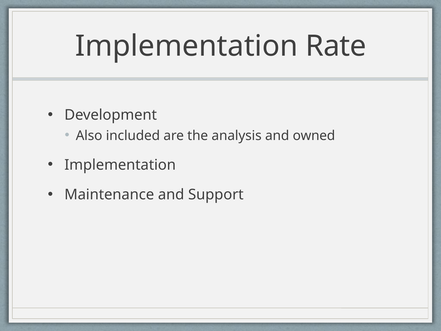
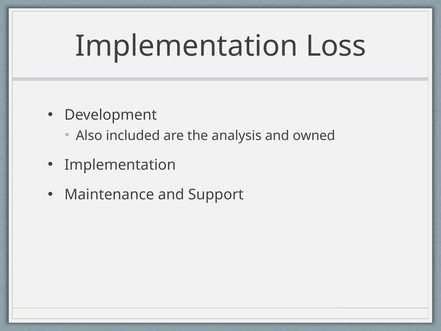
Rate: Rate -> Loss
